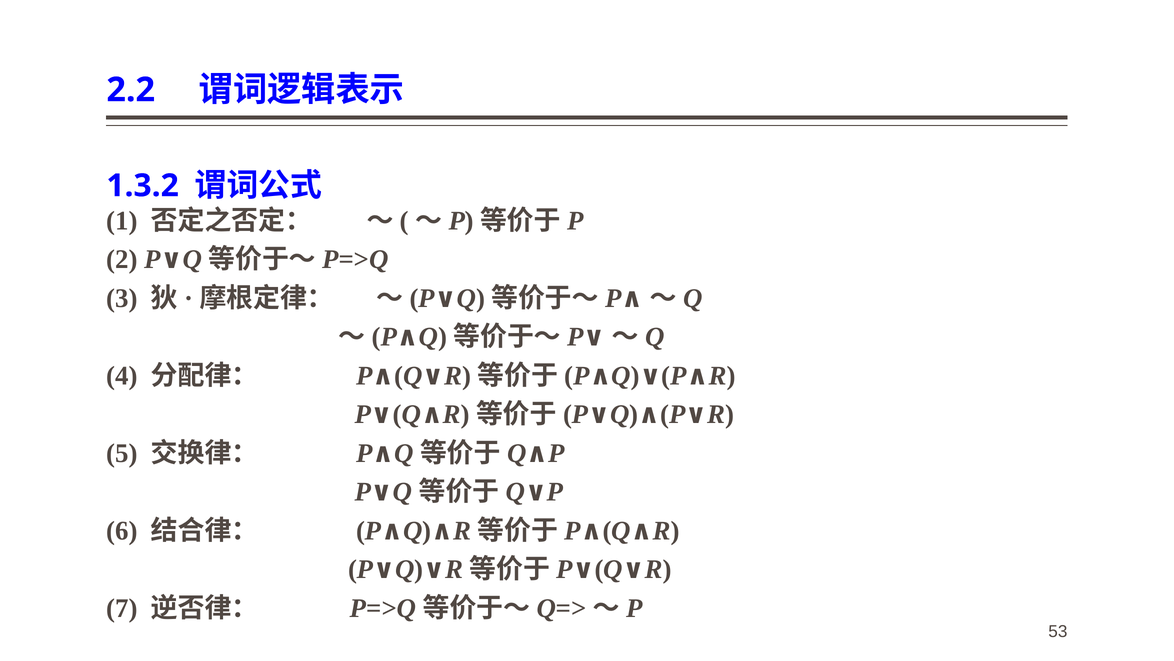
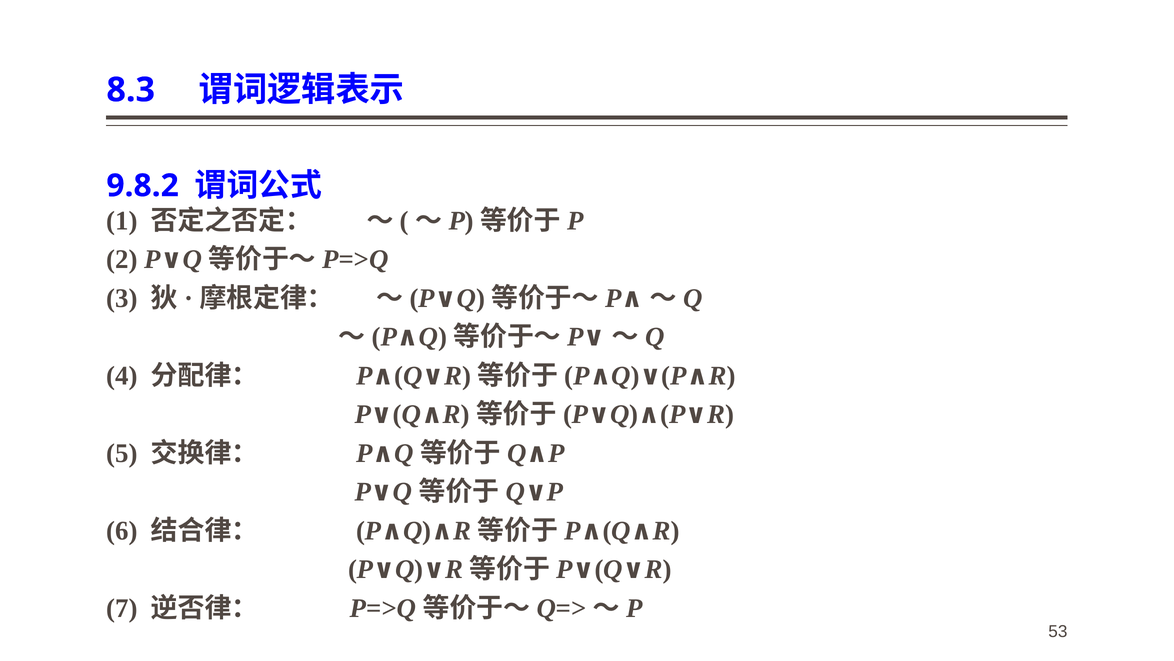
2.2: 2.2 -> 8.3
1.3.2: 1.3.2 -> 9.8.2
